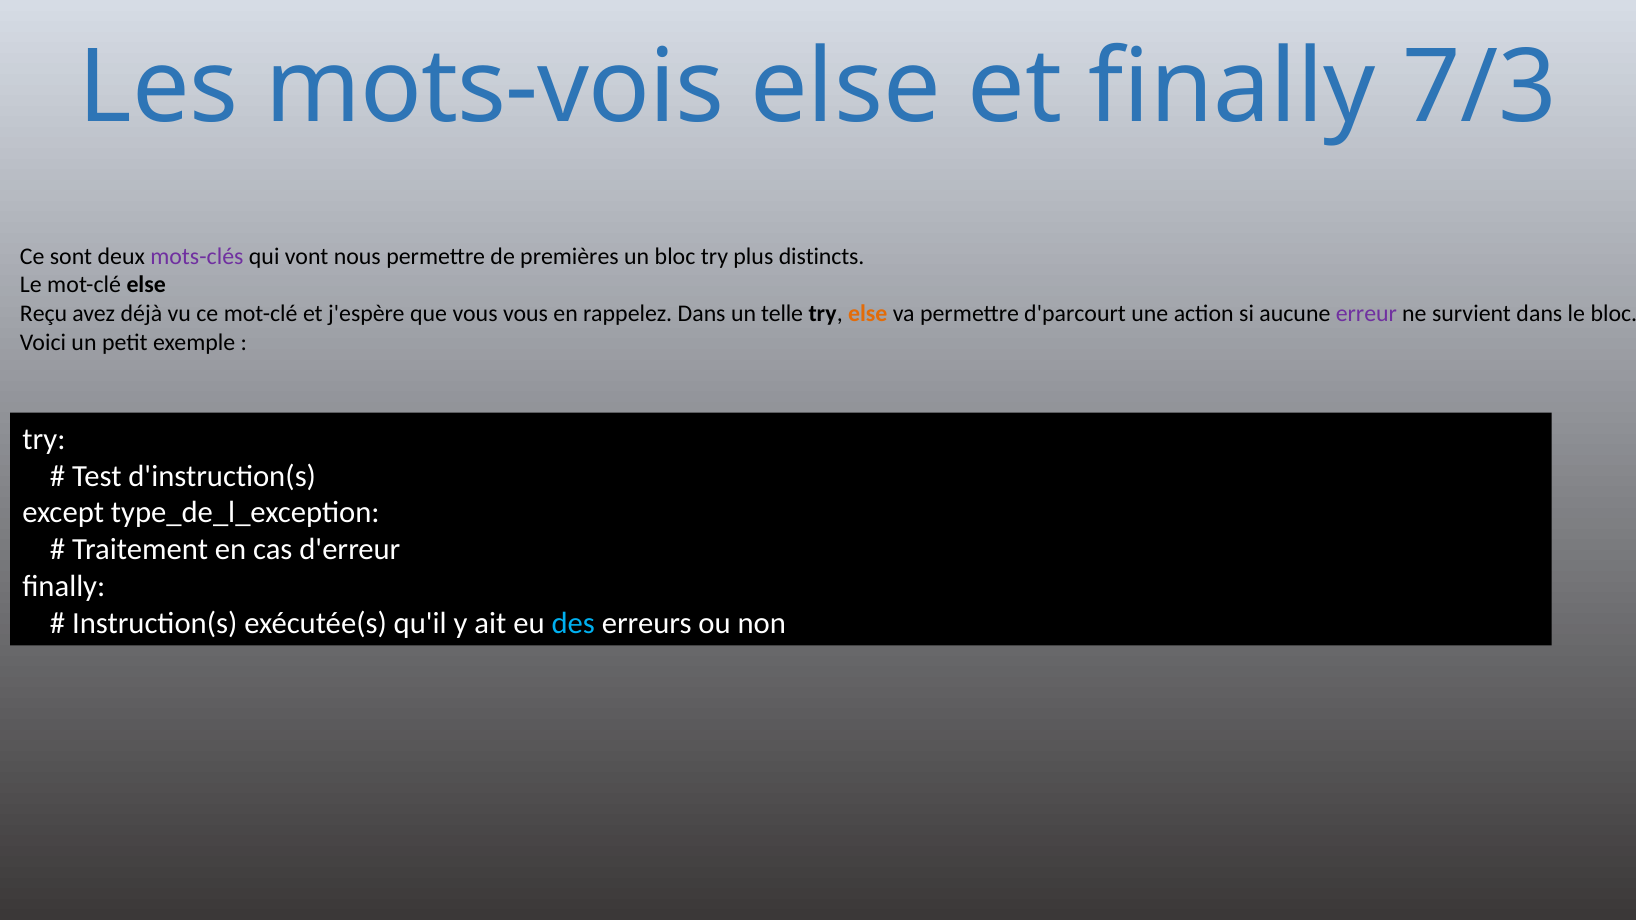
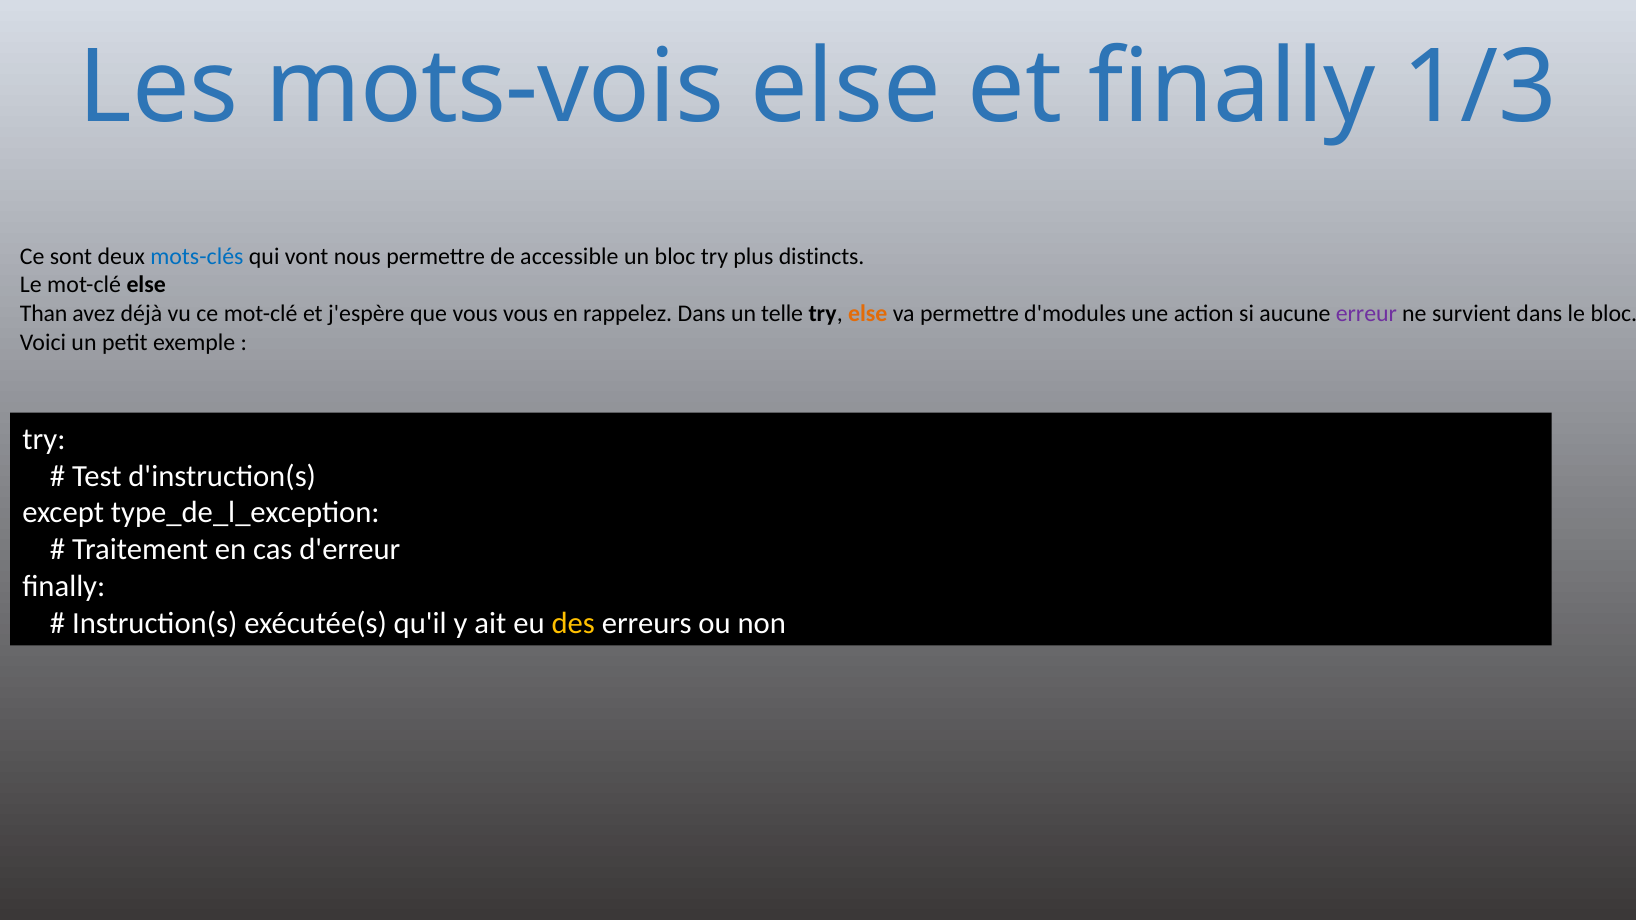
7/3: 7/3 -> 1/3
mots-clés colour: purple -> blue
premières: premières -> accessible
Reçu: Reçu -> Than
d'parcourt: d'parcourt -> d'modules
des colour: light blue -> yellow
